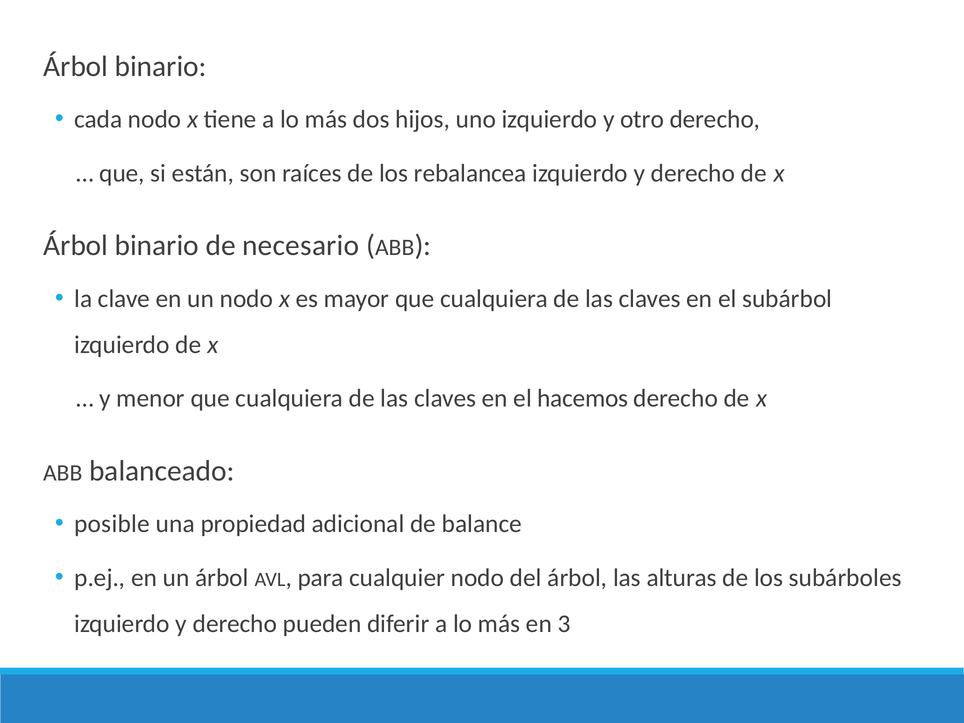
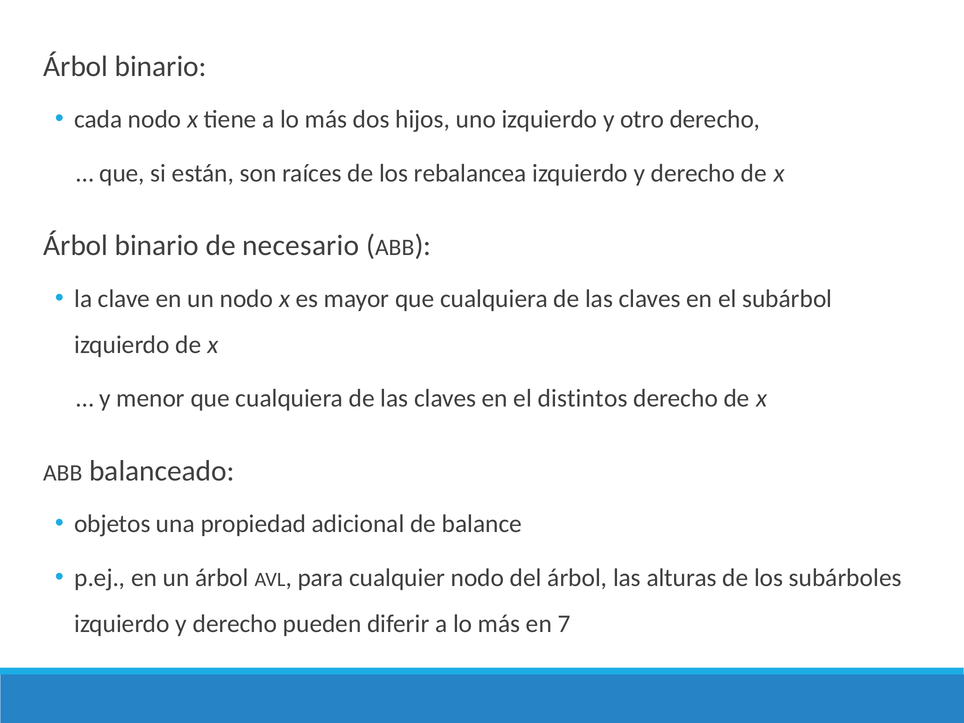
hacemos: hacemos -> distintos
posible: posible -> objetos
3: 3 -> 7
